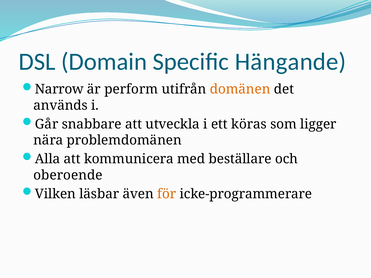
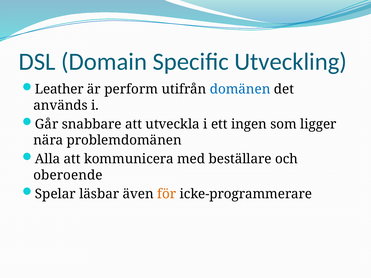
Hängande: Hängande -> Utveckling
Narrow: Narrow -> Leather
domänen colour: orange -> blue
köras: köras -> ingen
Vilken: Vilken -> Spelar
